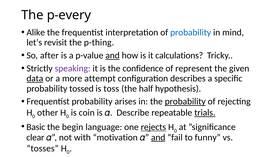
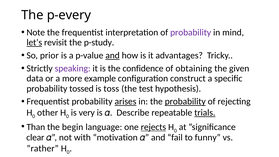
Alike: Alike -> Note
probability at (191, 32) colour: blue -> purple
let’s underline: none -> present
p-thing: p-thing -> p-study
after: after -> prior
calculations: calculations -> advantages
represent: represent -> obtaining
data underline: present -> none
attempt: attempt -> example
describes: describes -> construct
half: half -> test
arises underline: none -> present
coin: coin -> very
Basic: Basic -> Than
and at (158, 137) underline: present -> none
”tosses: ”tosses -> ”rather
